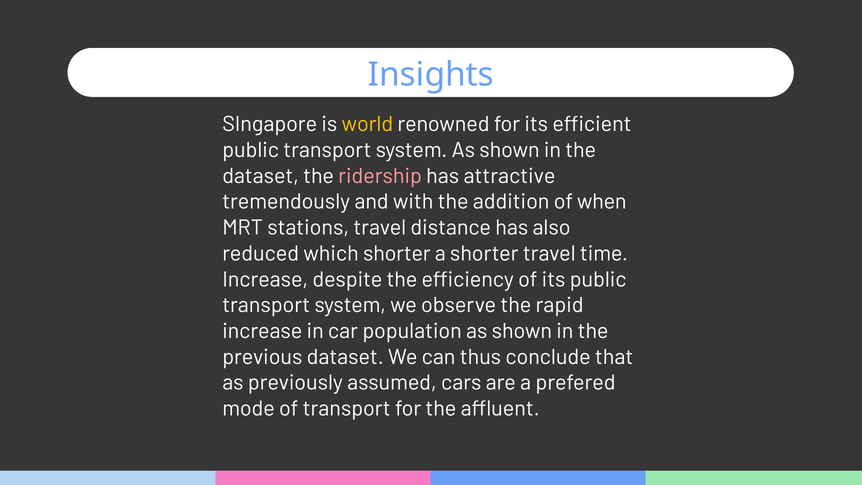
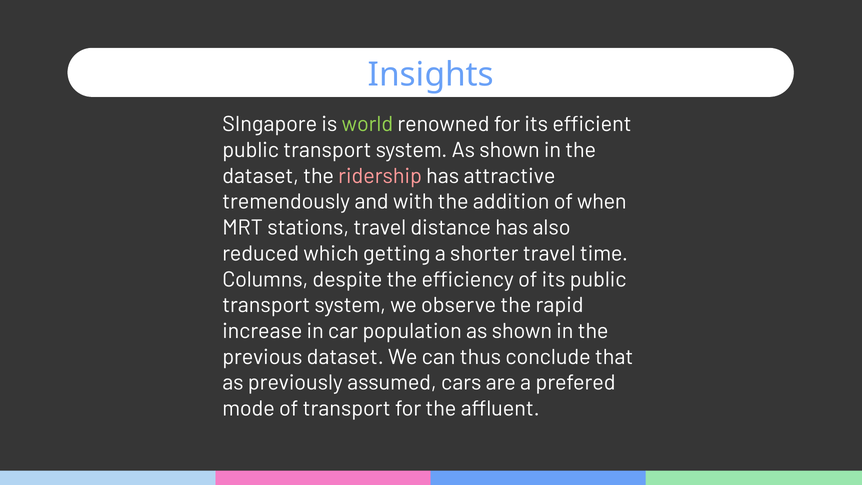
world colour: yellow -> light green
which shorter: shorter -> getting
Increase at (265, 279): Increase -> Columns
